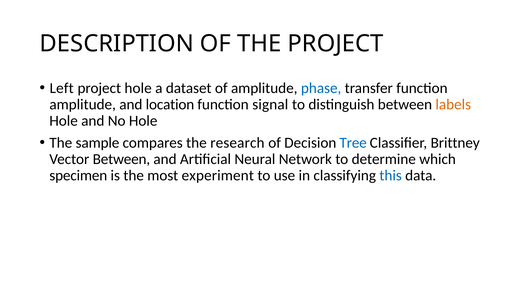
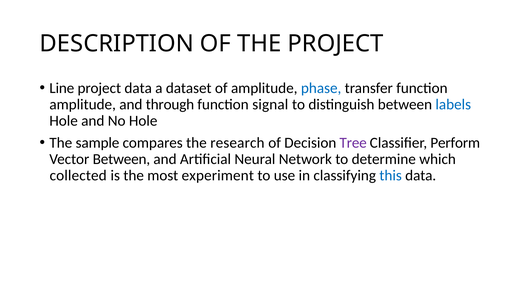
Left: Left -> Line
project hole: hole -> data
location: location -> through
labels colour: orange -> blue
Tree colour: blue -> purple
Brittney: Brittney -> Perform
specimen: specimen -> collected
